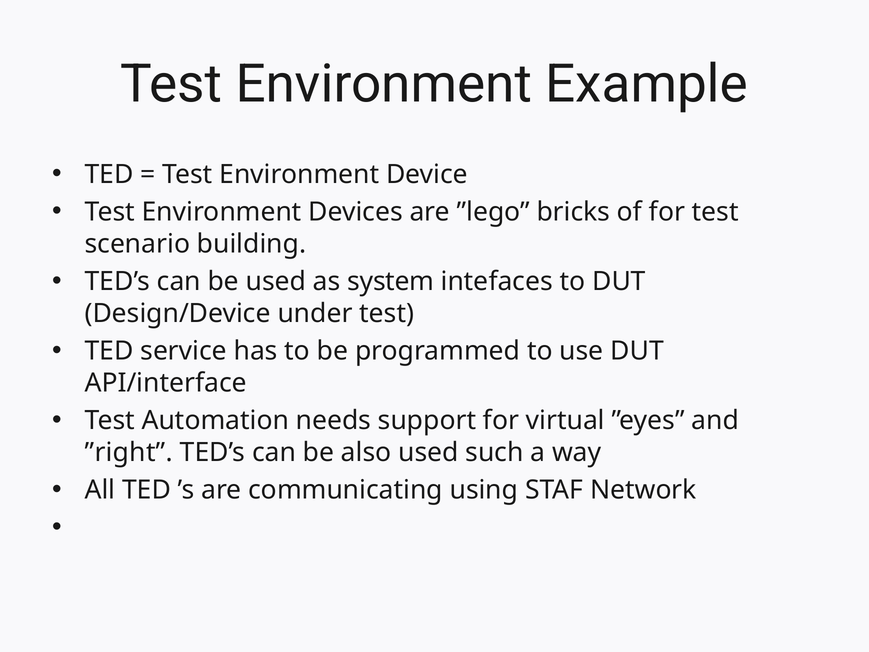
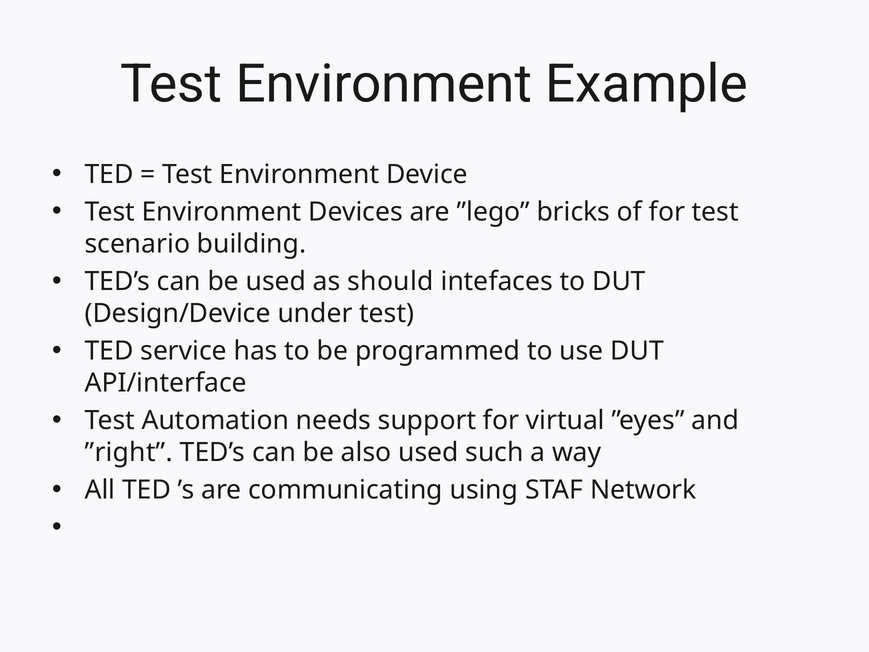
system: system -> should
